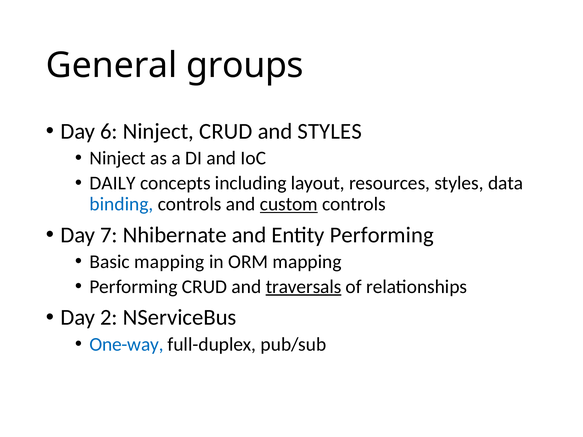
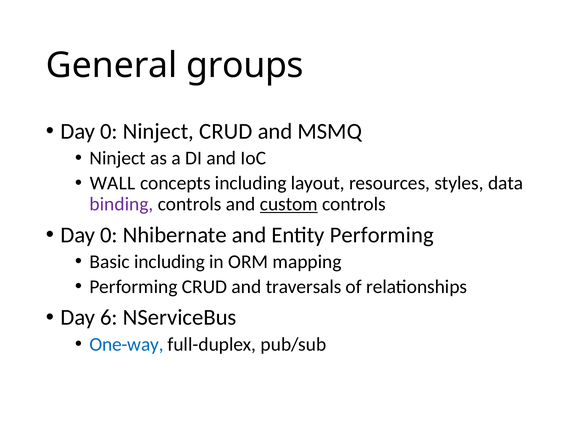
6 at (109, 131): 6 -> 0
and STYLES: STYLES -> MSMQ
DAILY: DAILY -> WALL
binding colour: blue -> purple
7 at (109, 235): 7 -> 0
Basic mapping: mapping -> including
traversals underline: present -> none
2: 2 -> 6
